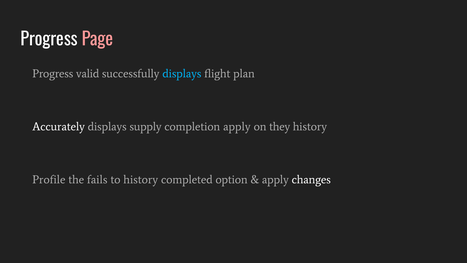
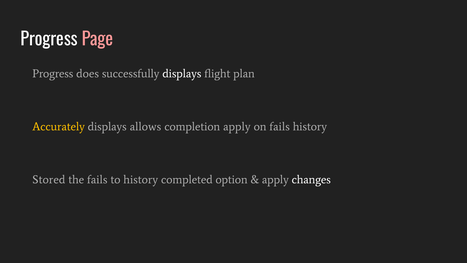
valid: valid -> does
displays at (182, 73) colour: light blue -> white
Accurately colour: white -> yellow
supply: supply -> allows
on they: they -> fails
Profile: Profile -> Stored
